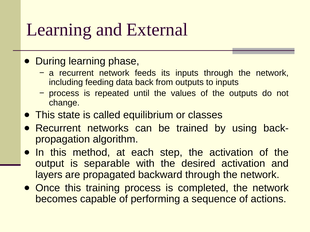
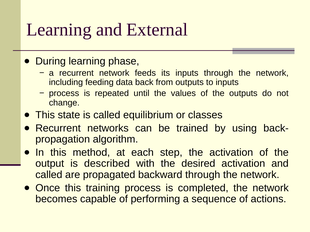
separable: separable -> described
layers at (49, 175): layers -> called
